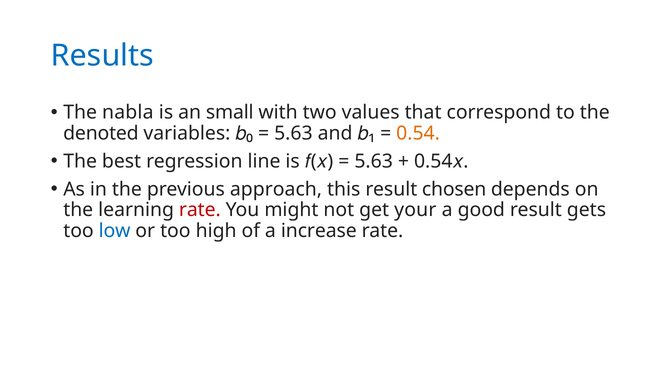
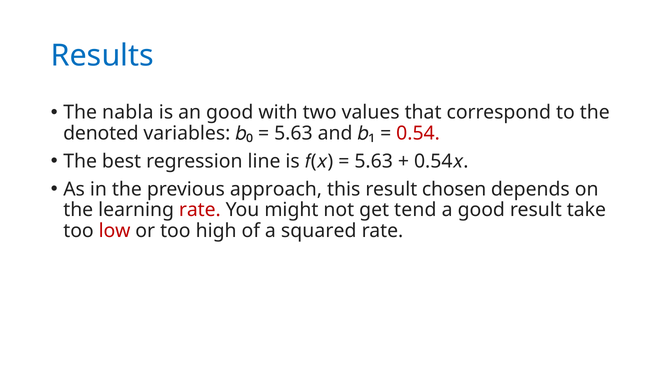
an small: small -> good
0.54 at (418, 134) colour: orange -> red
your: your -> tend
gets: gets -> take
low colour: blue -> red
increase: increase -> squared
